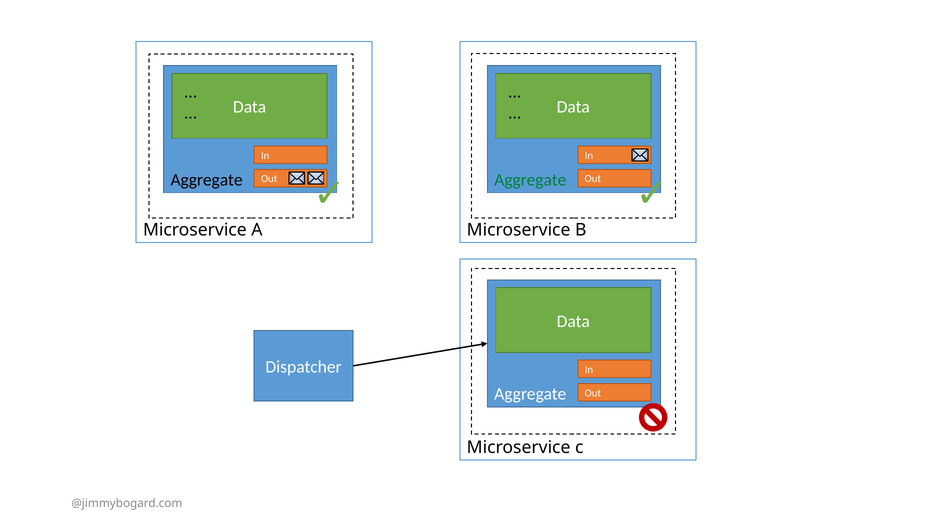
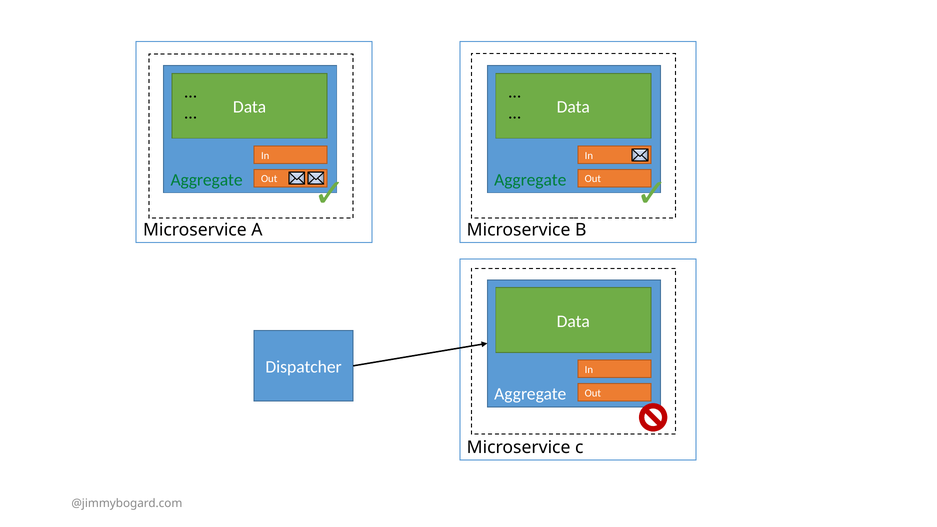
Aggregate at (207, 180) colour: black -> green
